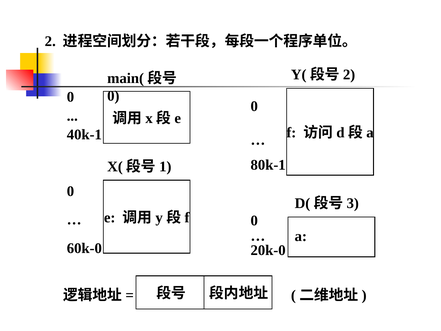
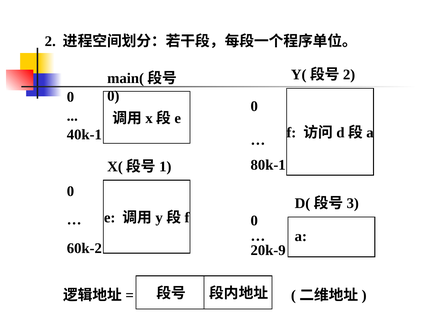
60k-0: 60k-0 -> 60k-2
20k-0: 20k-0 -> 20k-9
